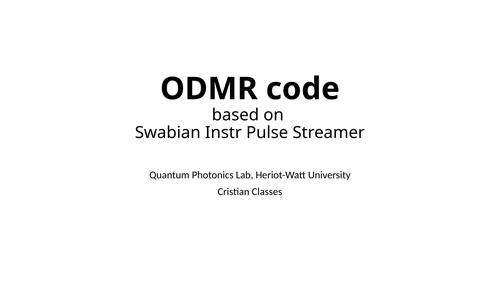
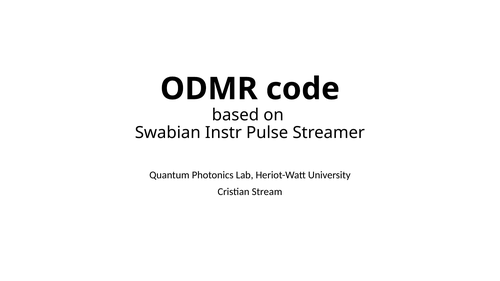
Classes: Classes -> Stream
